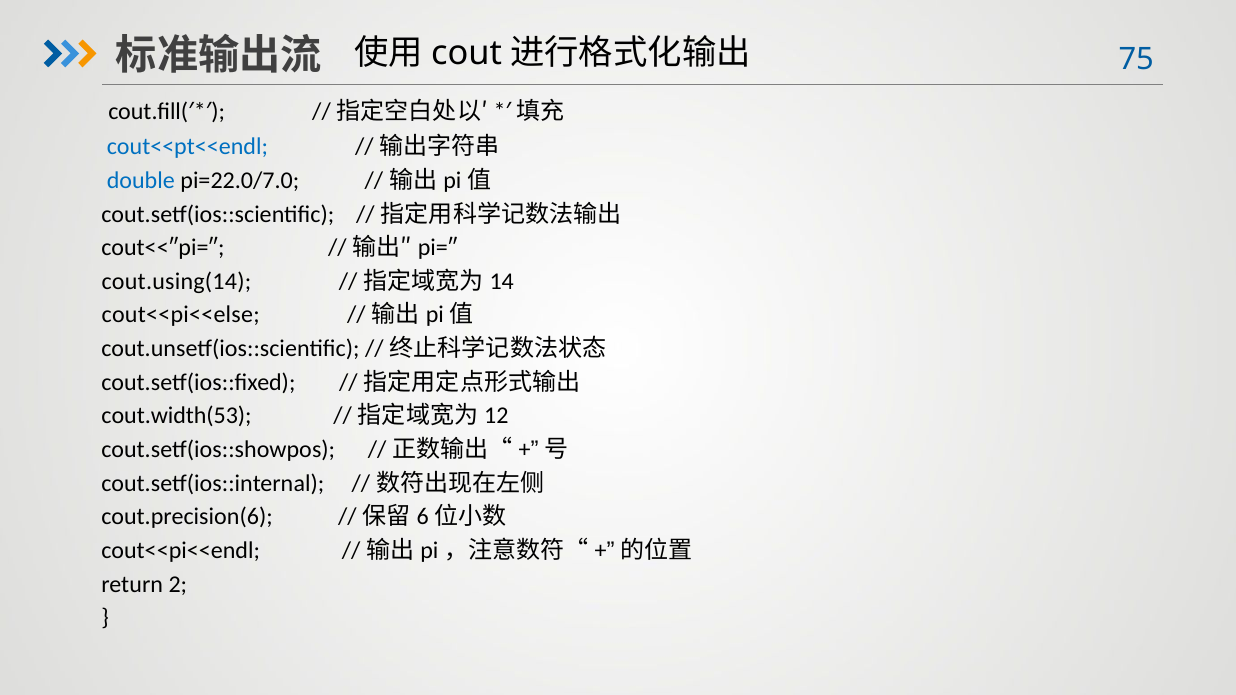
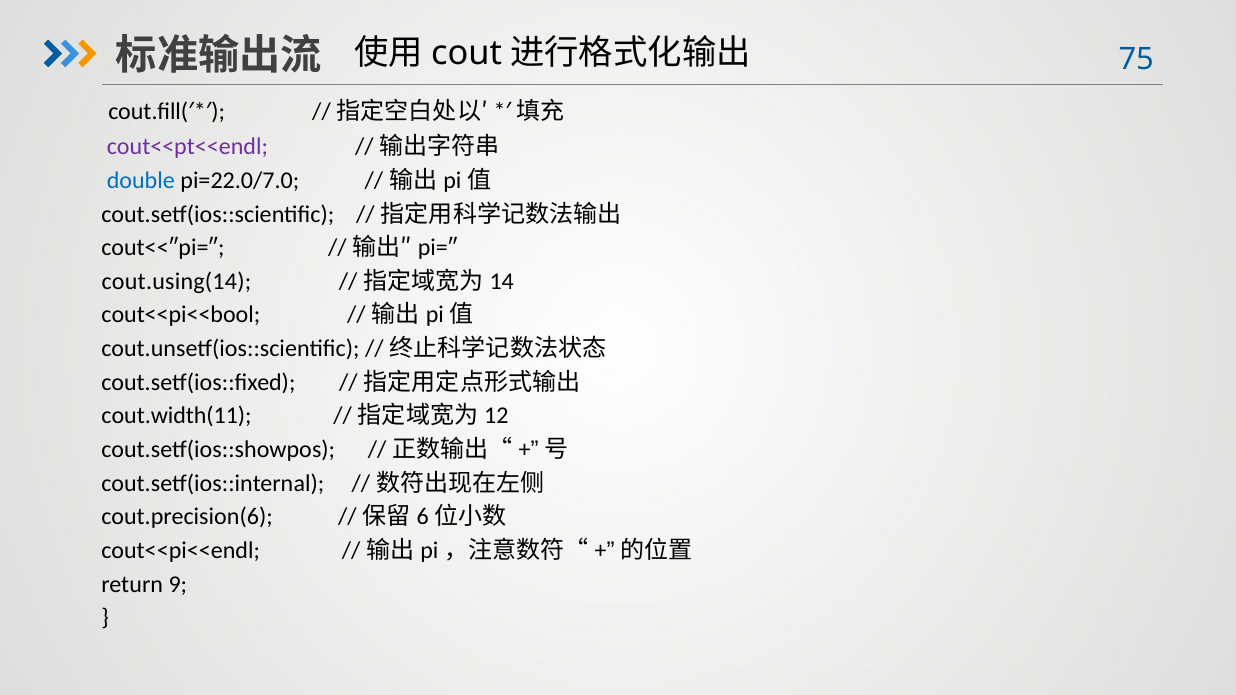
cout<<pt<<endl colour: blue -> purple
cout<<pi<<else: cout<<pi<<else -> cout<<pi<<bool
cout.width(53: cout.width(53 -> cout.width(11
2: 2 -> 9
